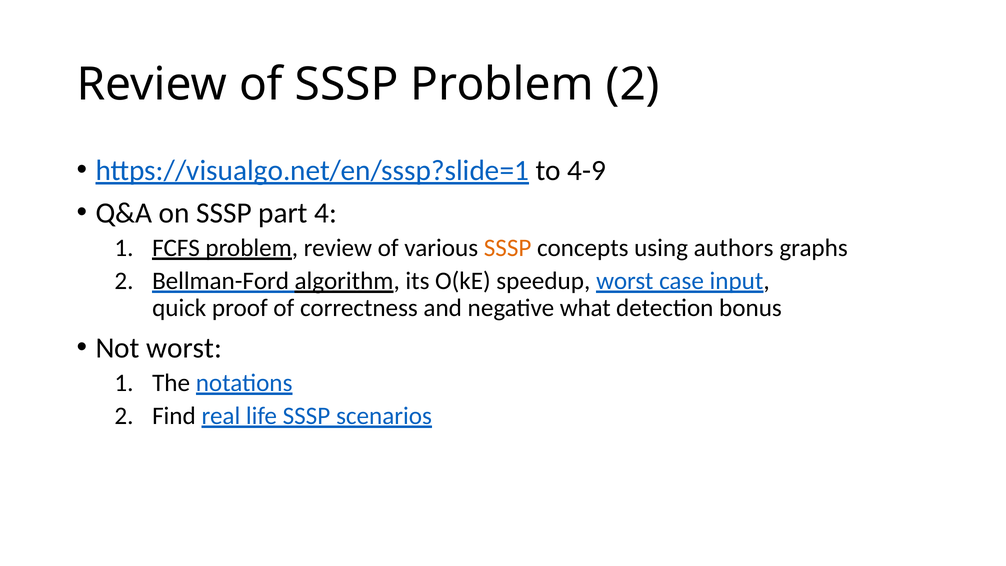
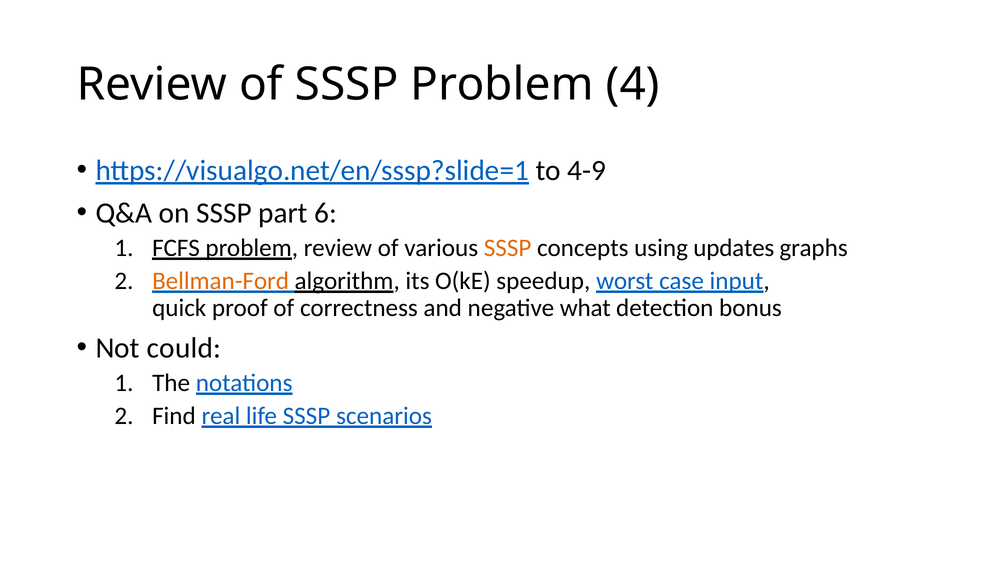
Problem 2: 2 -> 4
4: 4 -> 6
authors: authors -> updates
Bellman-Ford colour: black -> orange
Not worst: worst -> could
